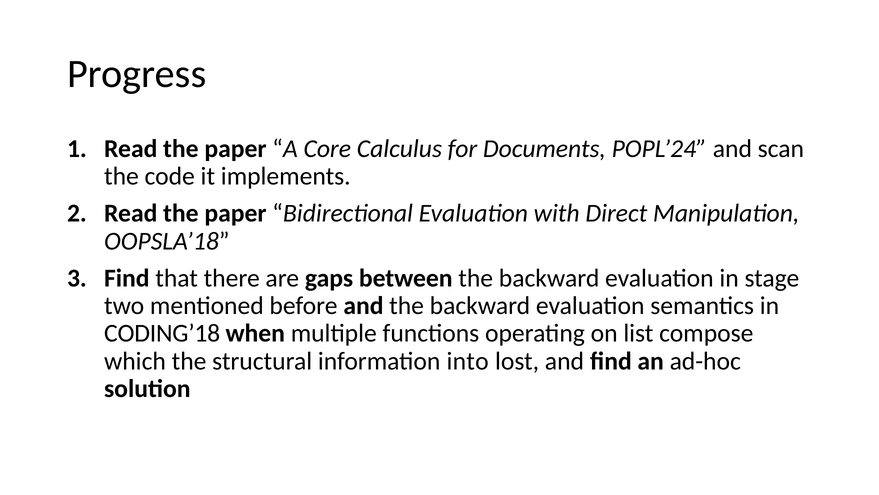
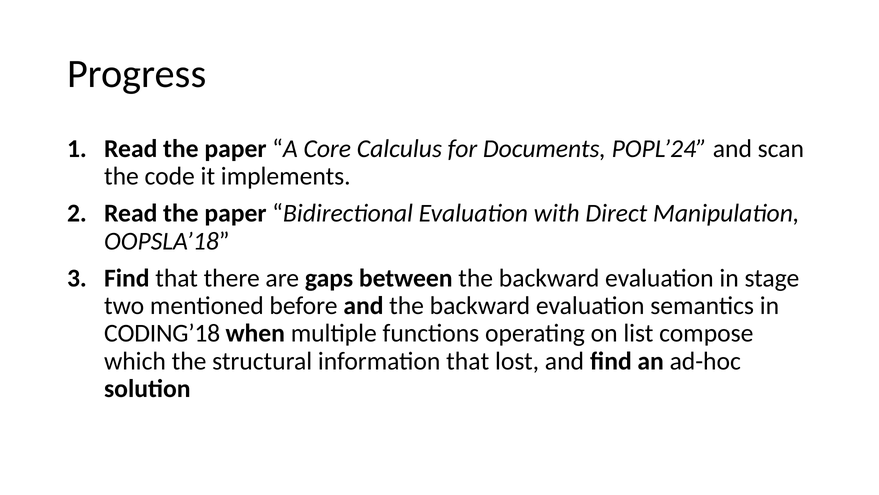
information into: into -> that
